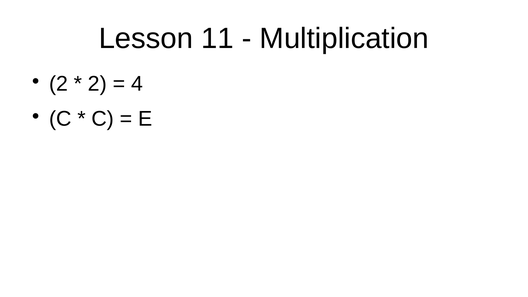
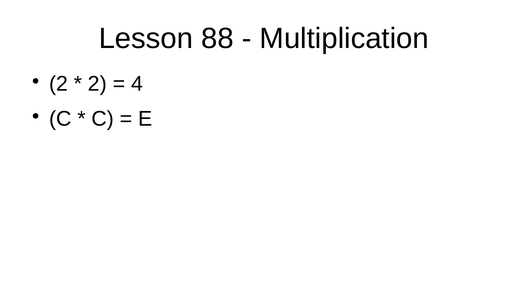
11: 11 -> 88
